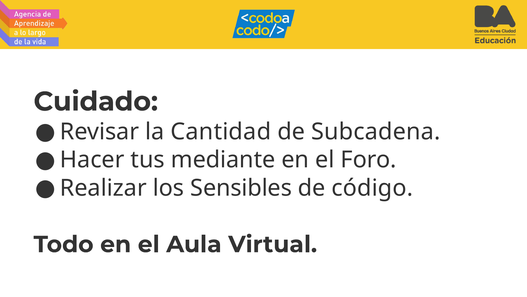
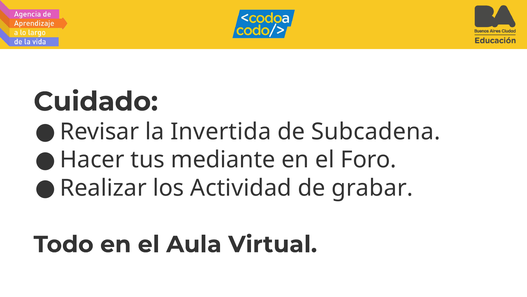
Cantidad: Cantidad -> Invertida
Sensibles: Sensibles -> Actividad
código: código -> grabar
